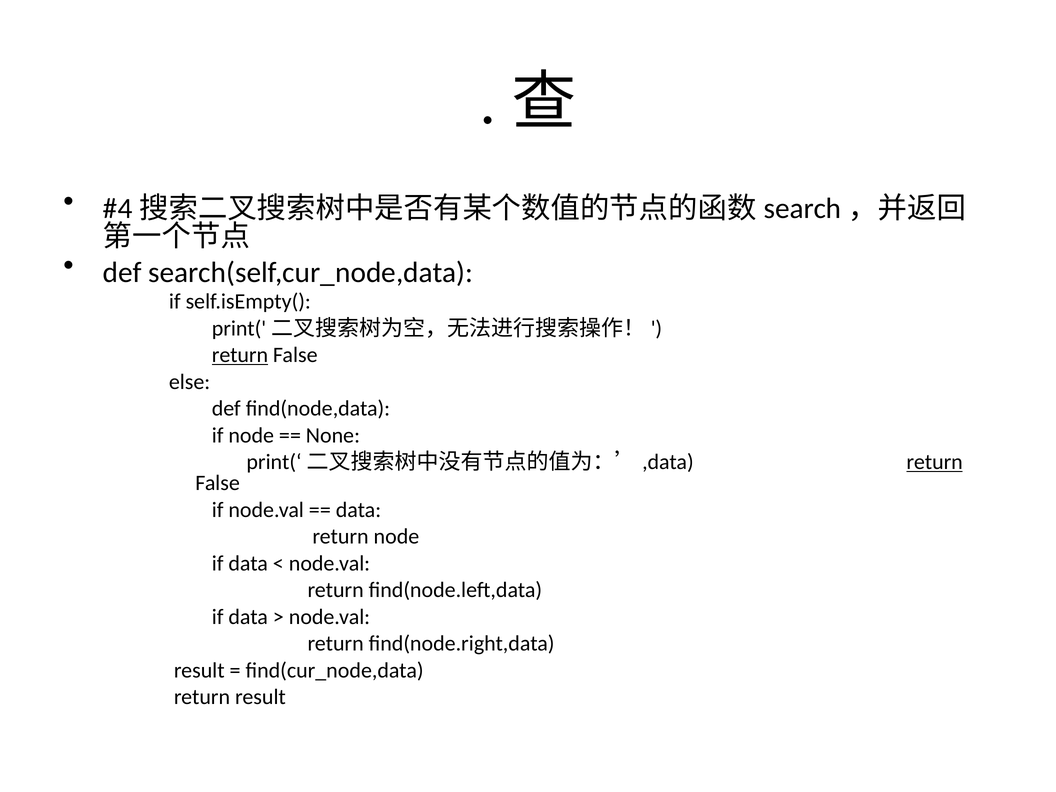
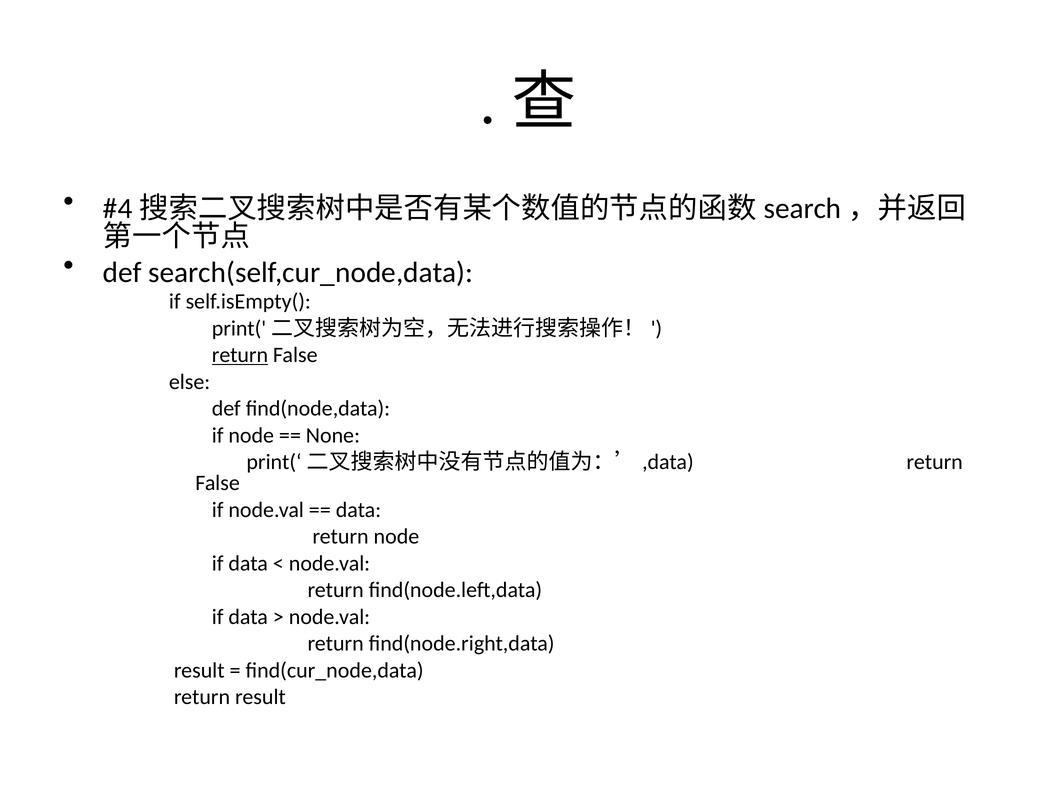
return at (935, 462) underline: present -> none
